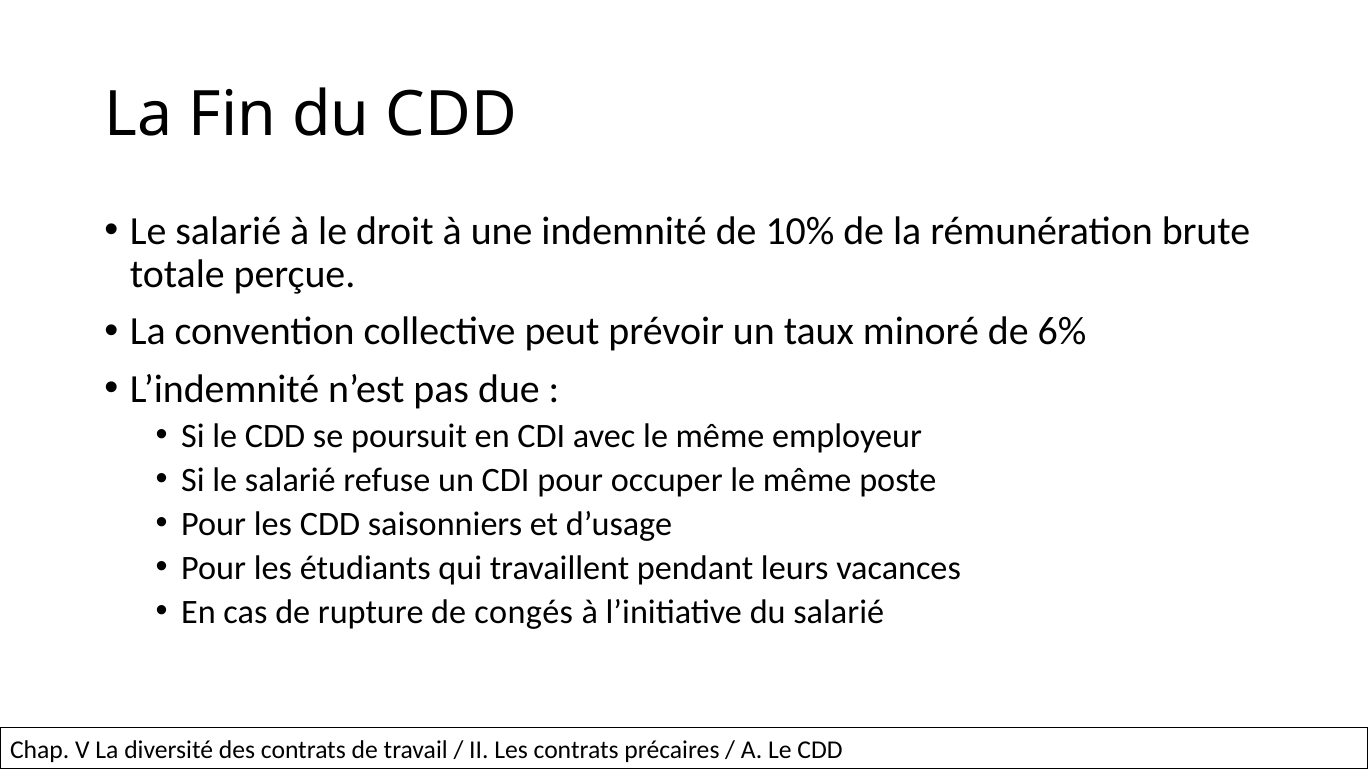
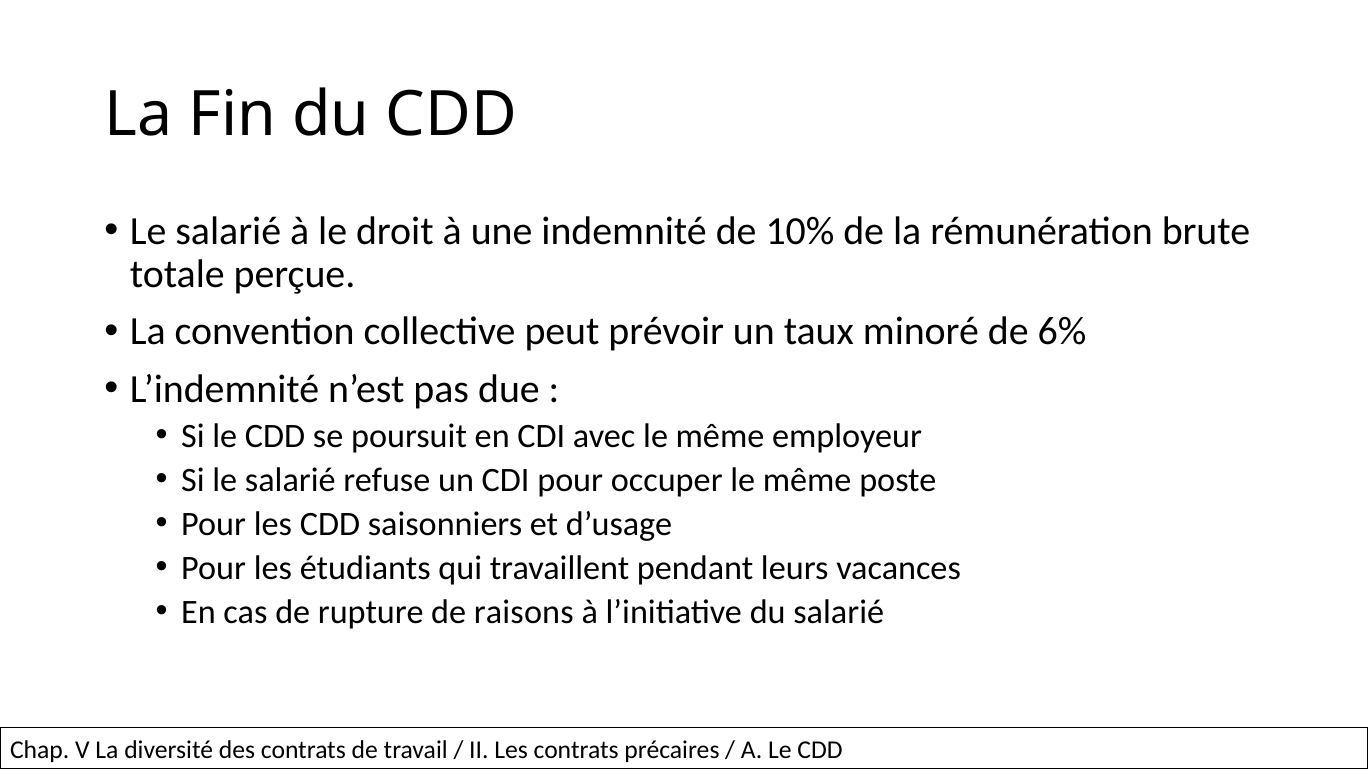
congés: congés -> raisons
